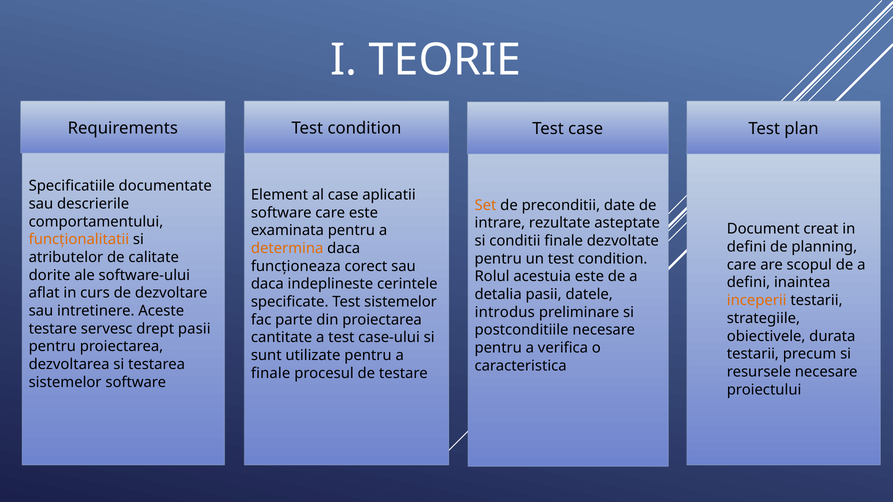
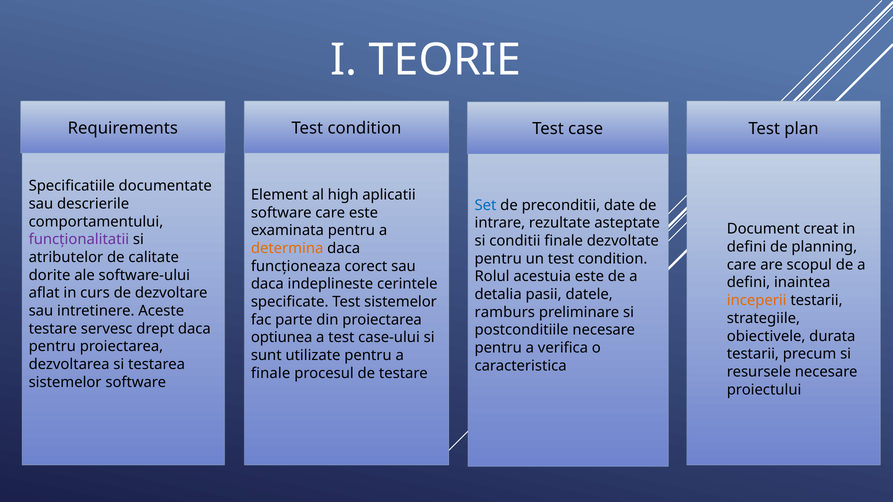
al case: case -> high
Set colour: orange -> blue
funcționalitatii colour: orange -> purple
introdus: introdus -> ramburs
drept pasii: pasii -> daca
cantitate: cantitate -> optiunea
